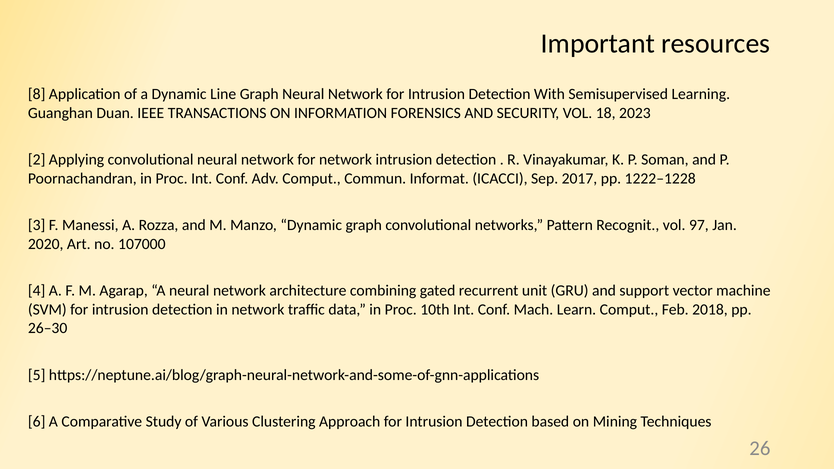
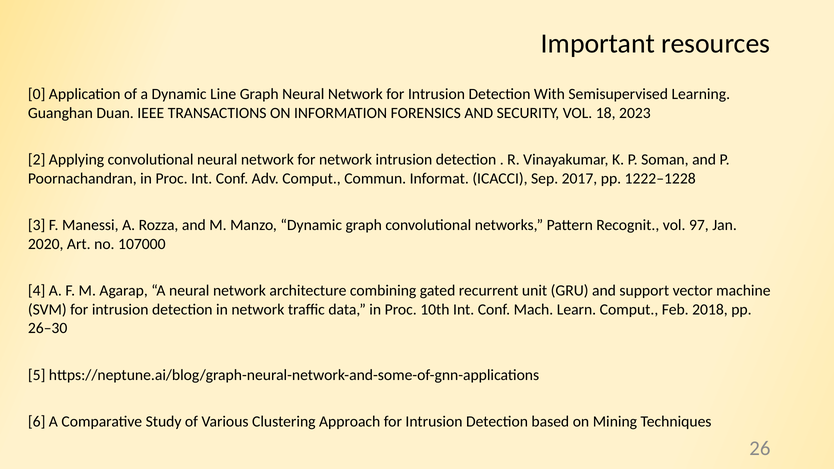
8: 8 -> 0
